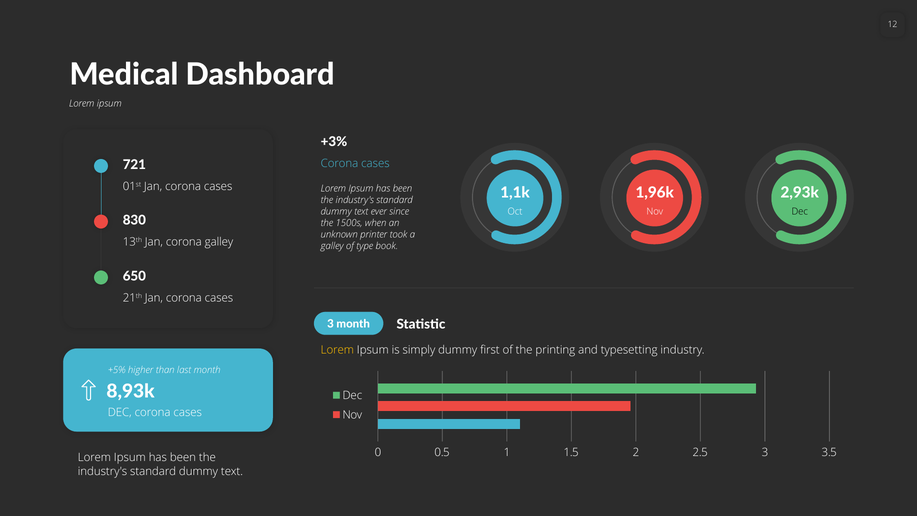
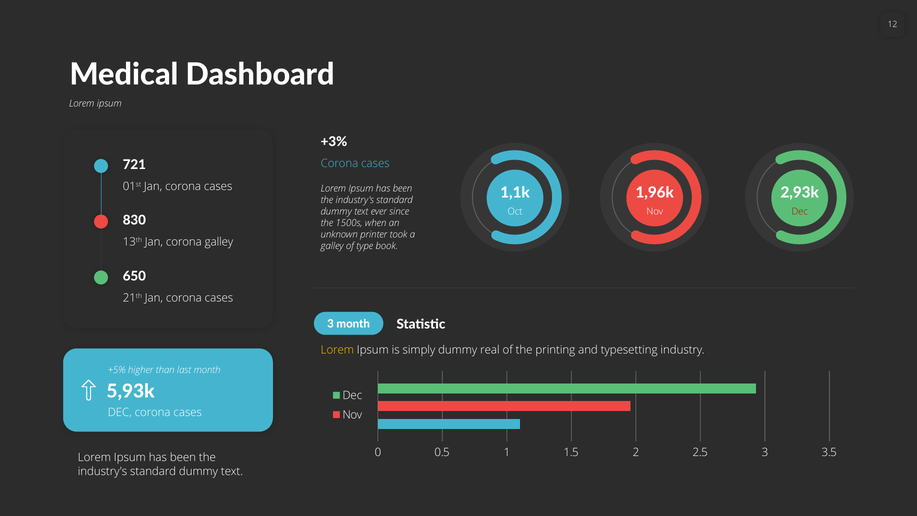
Dec at (800, 211) colour: black -> red
first: first -> real
8,93k: 8,93k -> 5,93k
